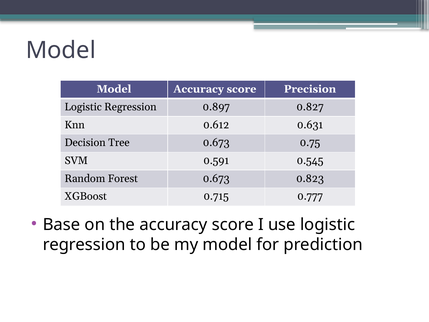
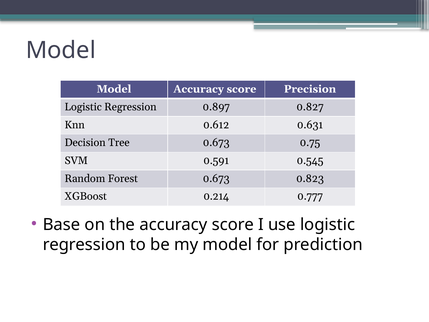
0.715: 0.715 -> 0.214
